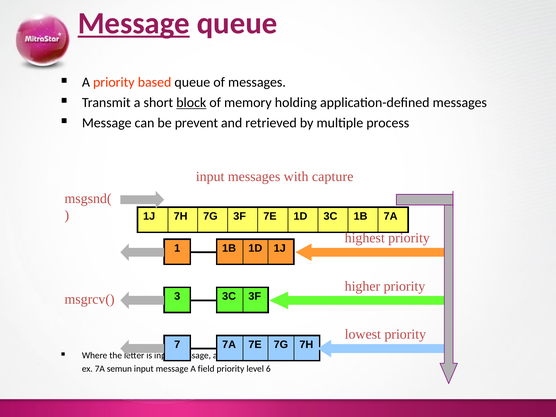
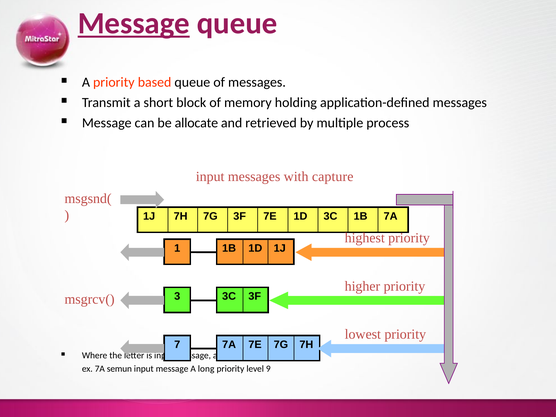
block underline: present -> none
prevent: prevent -> allocate
field: field -> long
6: 6 -> 9
